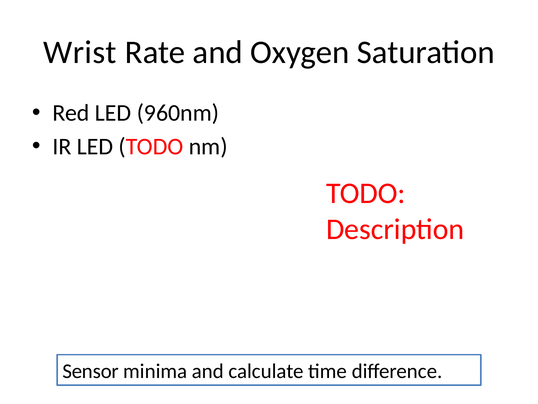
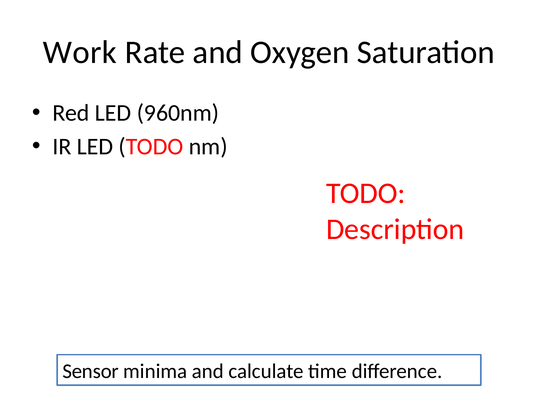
Wrist: Wrist -> Work
